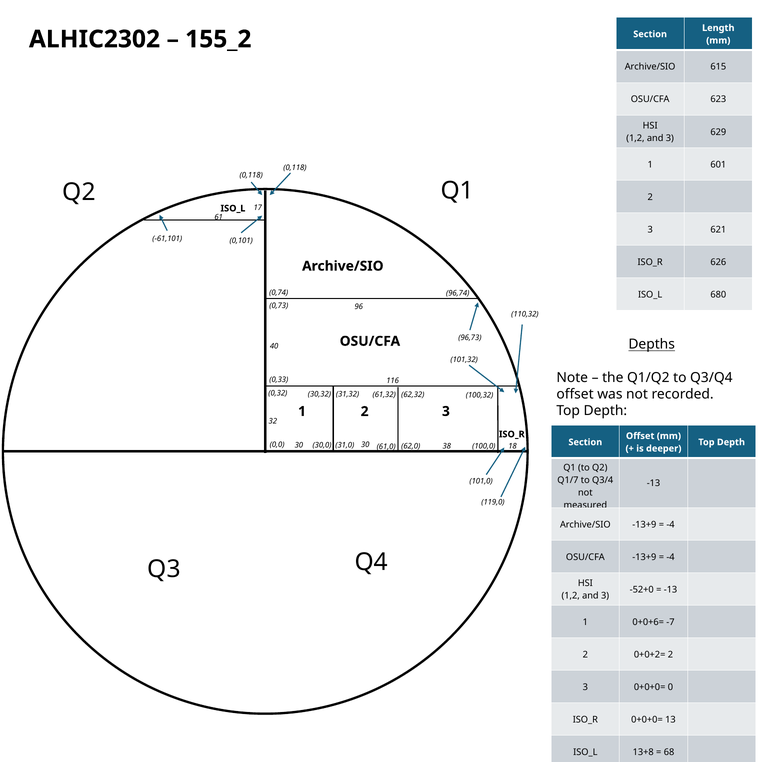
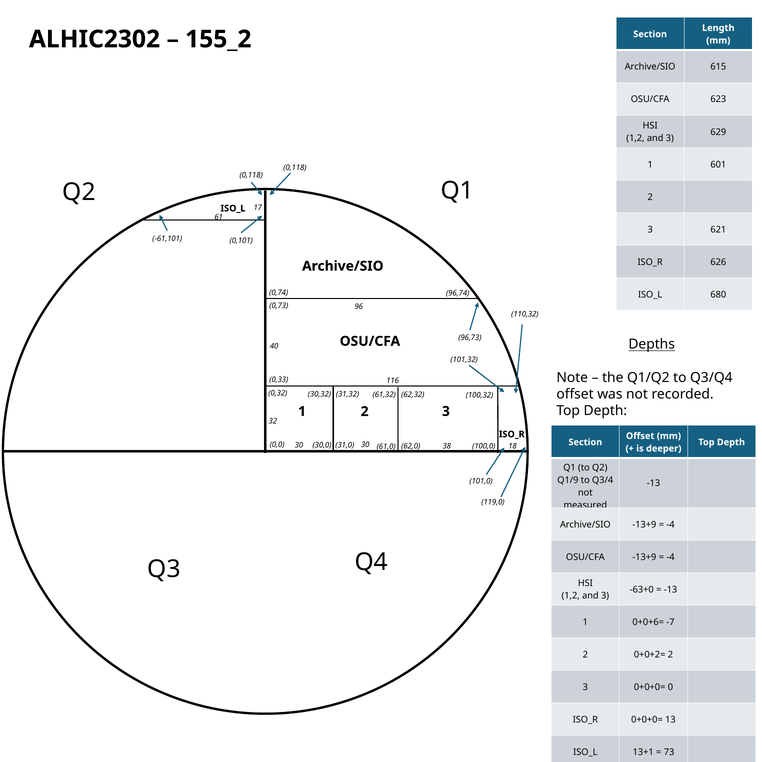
Q1/7: Q1/7 -> Q1/9
-52+0: -52+0 -> -63+0
13+8: 13+8 -> 13+1
68: 68 -> 73
